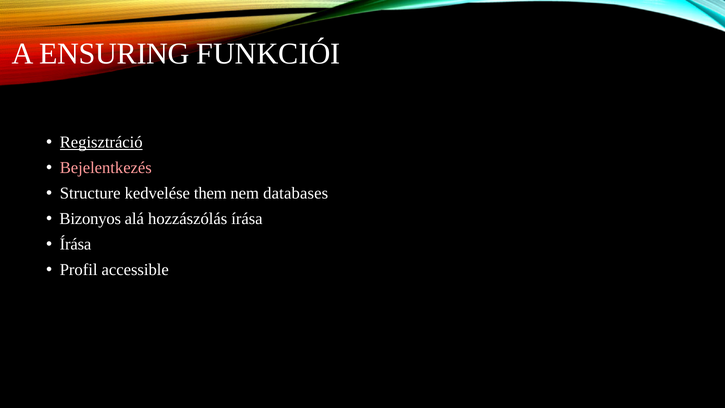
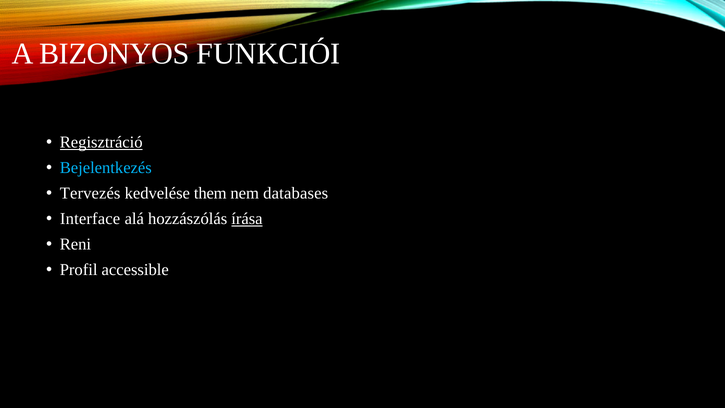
ENSURING: ENSURING -> BIZONYOS
Bejelentkezés colour: pink -> light blue
Structure: Structure -> Tervezés
Bizonyos: Bizonyos -> Interface
írása at (247, 219) underline: none -> present
Írása at (76, 244): Írása -> Reni
